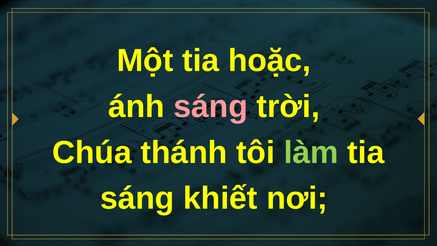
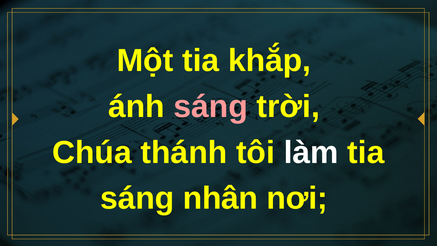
hoặc: hoặc -> khắp
làm colour: light green -> white
khiết: khiết -> nhân
